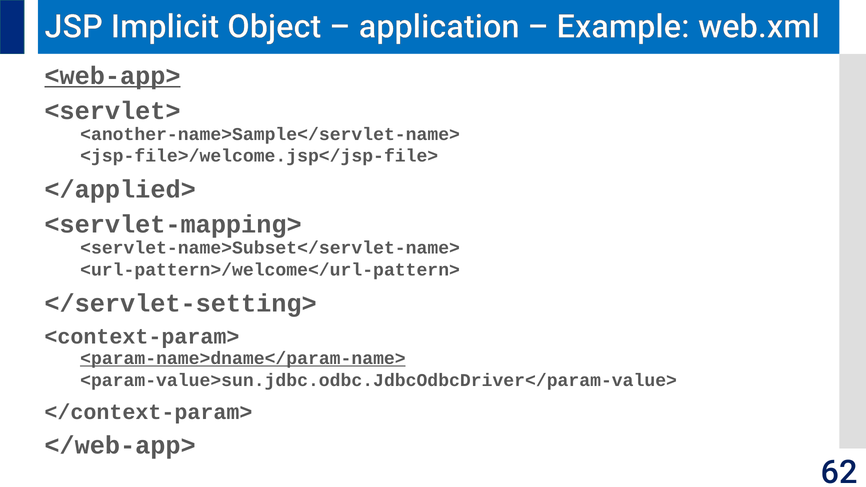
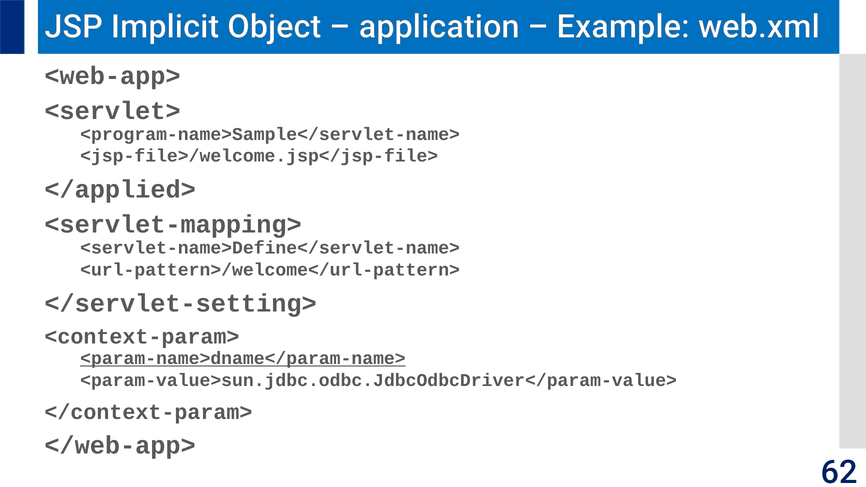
<web-app> underline: present -> none
<another-name>Sample</servlet-name>: <another-name>Sample</servlet-name> -> <program-name>Sample</servlet-name>
<servlet-name>Subset</servlet-name>: <servlet-name>Subset</servlet-name> -> <servlet-name>Define</servlet-name>
